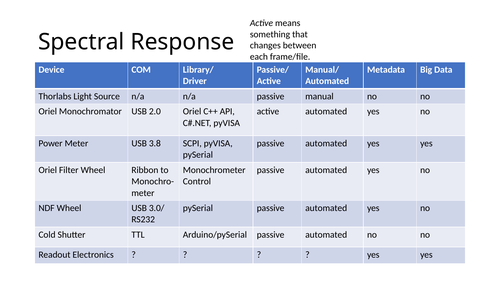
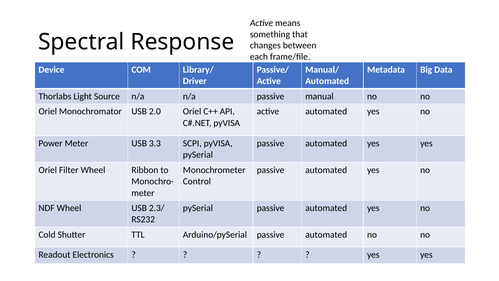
3.8: 3.8 -> 3.3
3.0/: 3.0/ -> 2.3/
